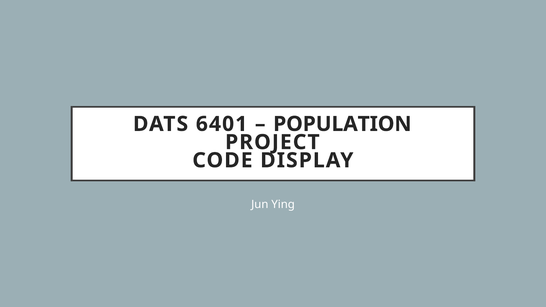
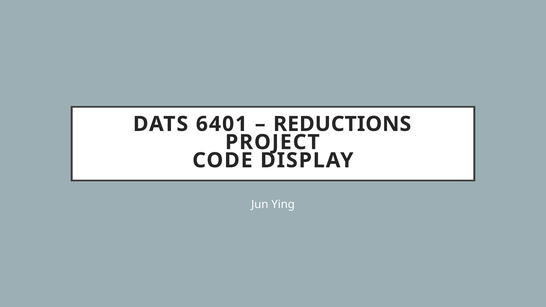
POPULATION: POPULATION -> REDUCTIONS
